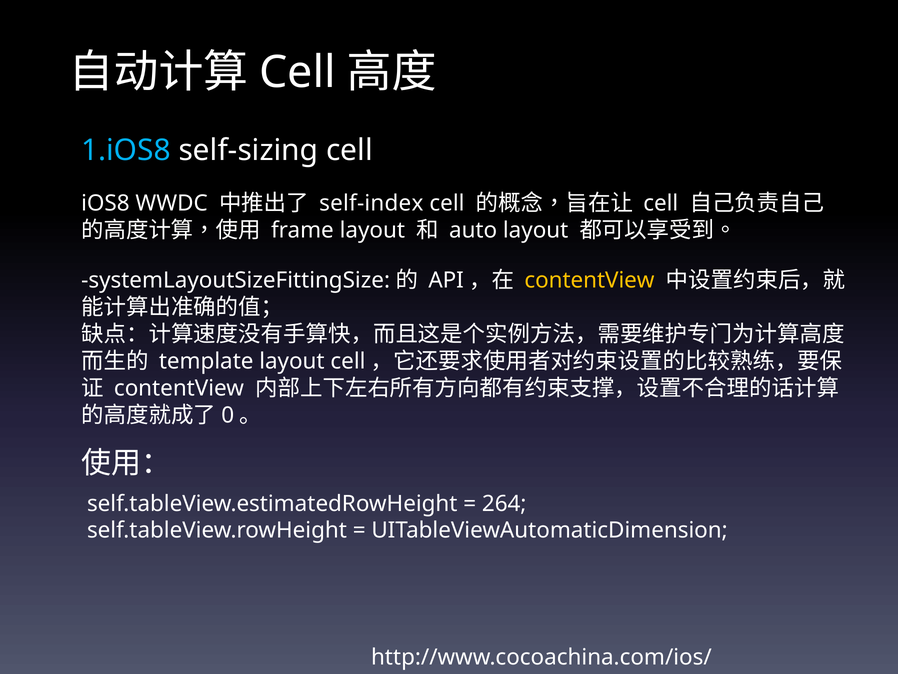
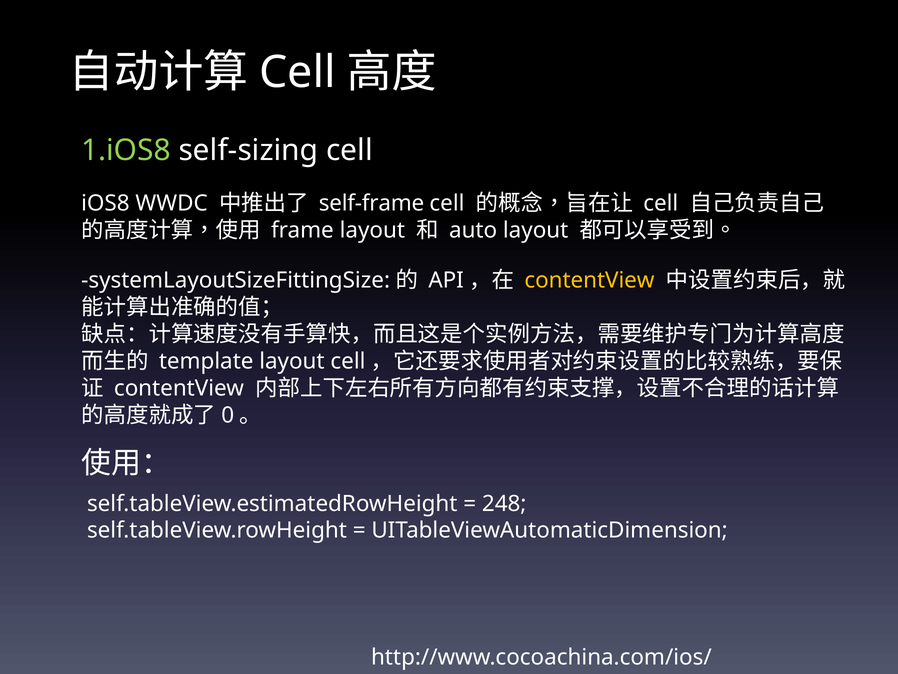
1.iOS8 colour: light blue -> light green
self-index: self-index -> self-frame
264: 264 -> 248
